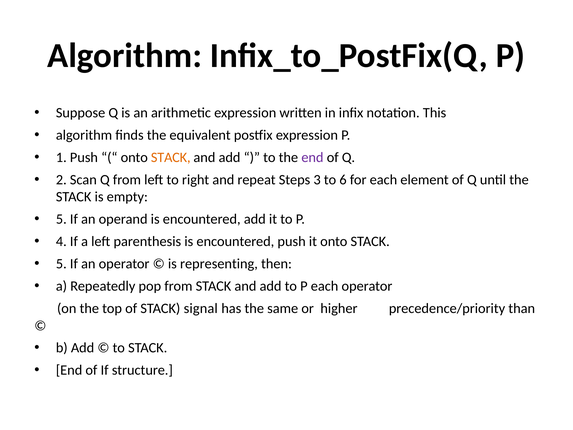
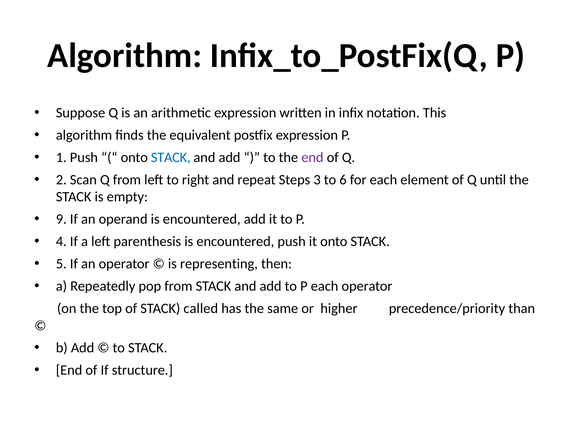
STACK at (171, 157) colour: orange -> blue
5 at (61, 219): 5 -> 9
signal: signal -> called
